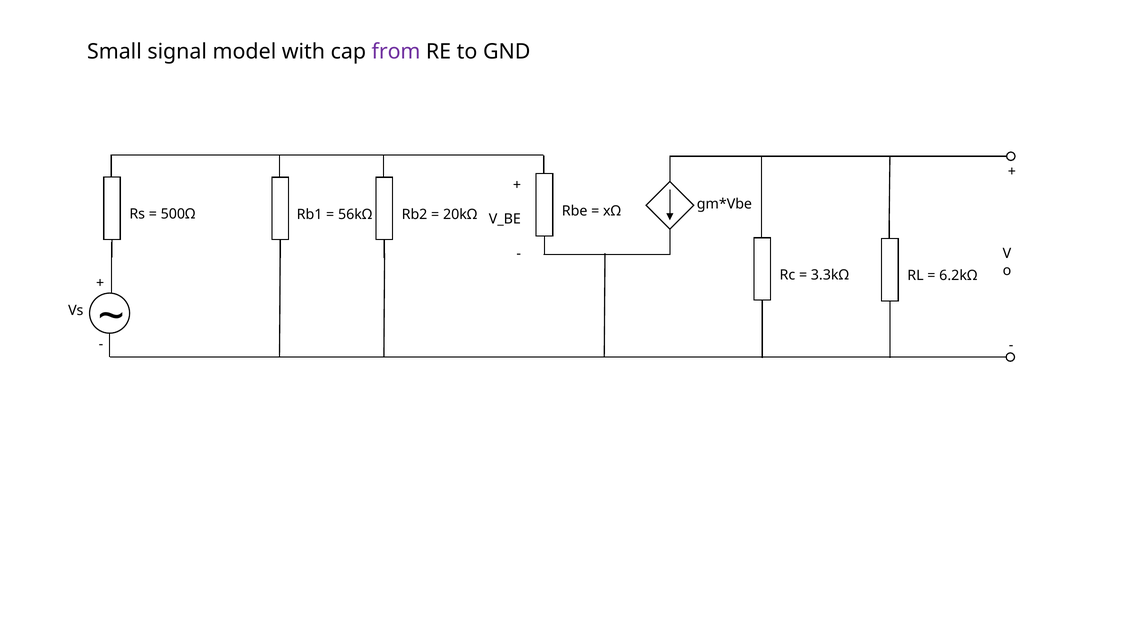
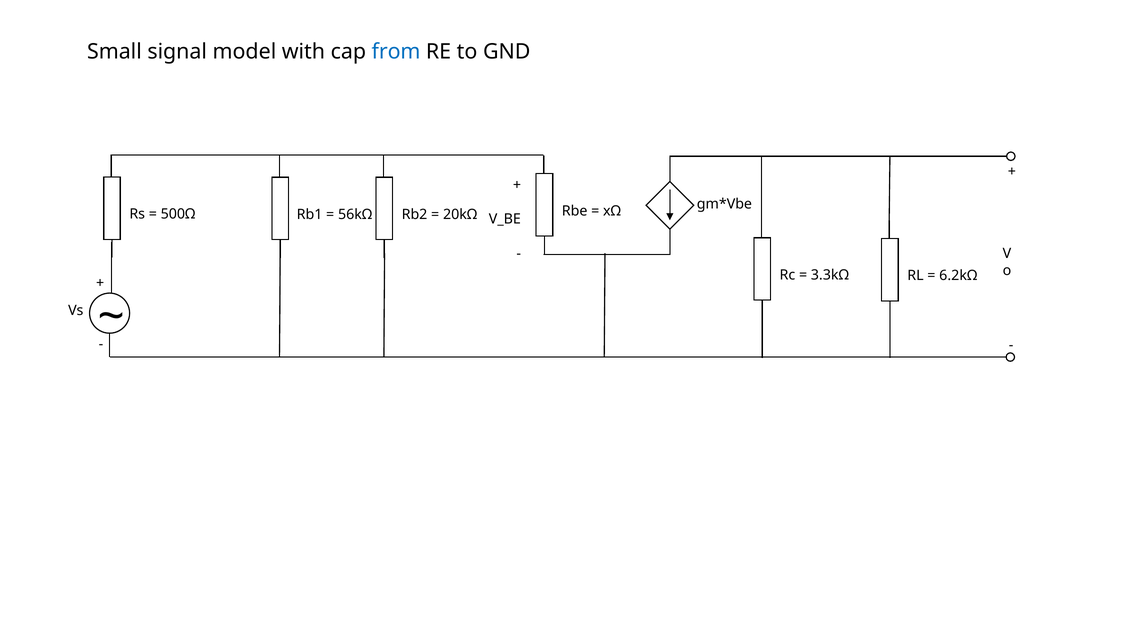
from colour: purple -> blue
